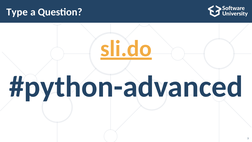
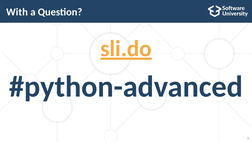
Type: Type -> With
